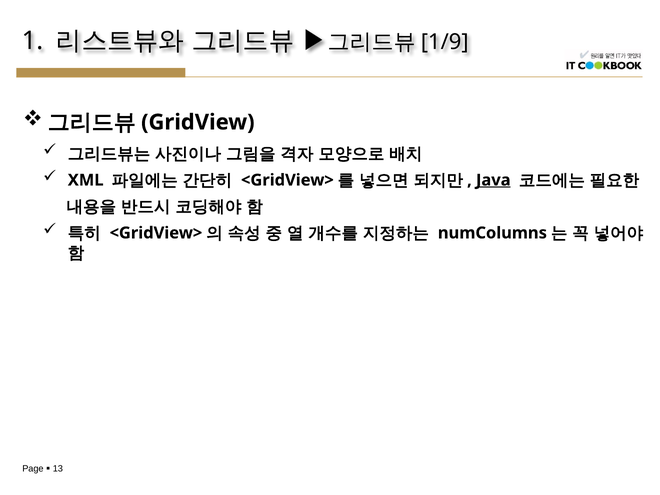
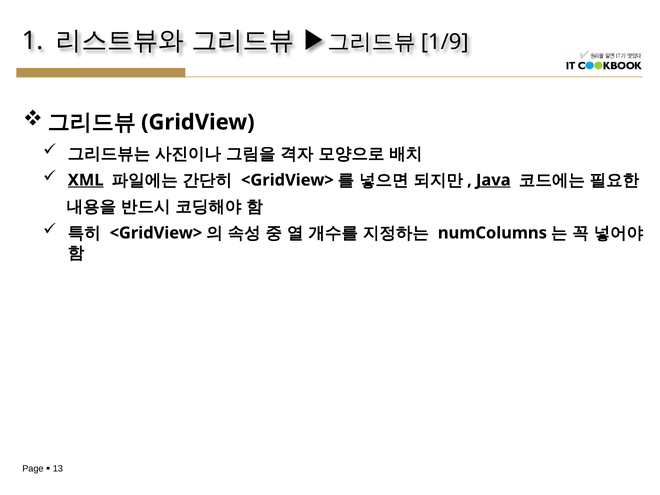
XML underline: none -> present
